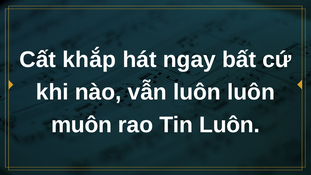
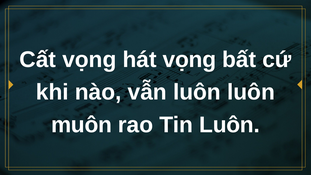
Cất khắp: khắp -> vọng
hát ngay: ngay -> vọng
